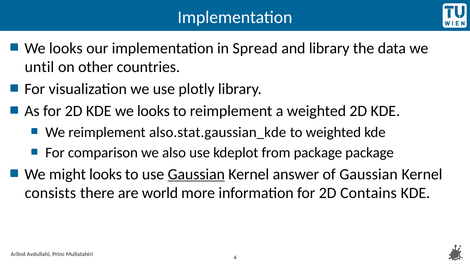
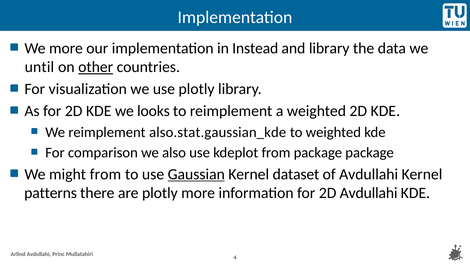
looks at (66, 48): looks -> more
Spread: Spread -> Instead
other underline: none -> present
might looks: looks -> from
answer: answer -> dataset
of Gaussian: Gaussian -> Avdullahi
consists: consists -> patterns
are world: world -> plotly
2D Contains: Contains -> Avdullahi
